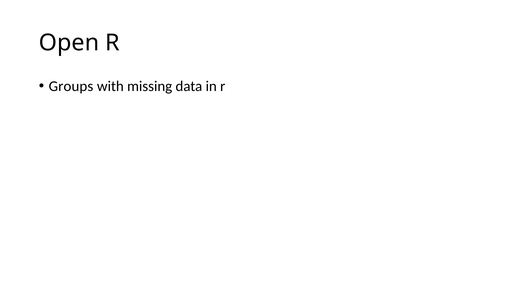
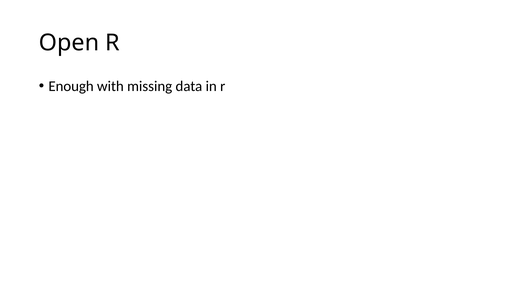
Groups: Groups -> Enough
